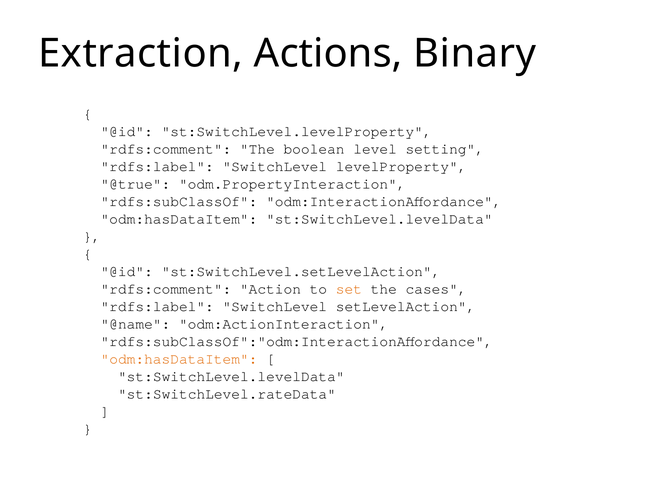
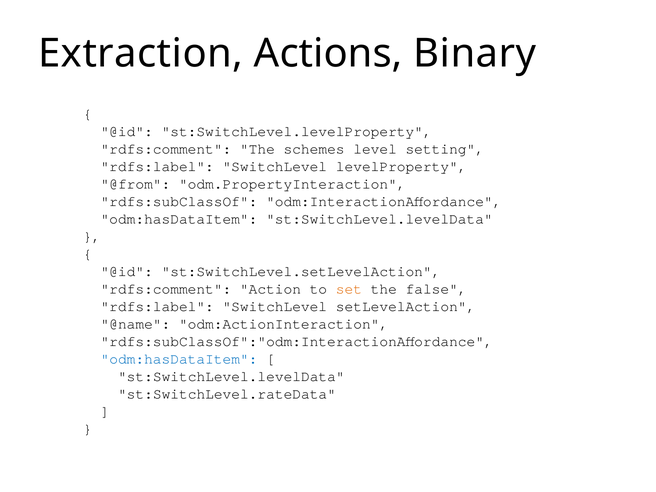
boolean: boolean -> schemes
@true: @true -> @from
cases: cases -> false
odm:hasDataItem at (179, 359) colour: orange -> blue
